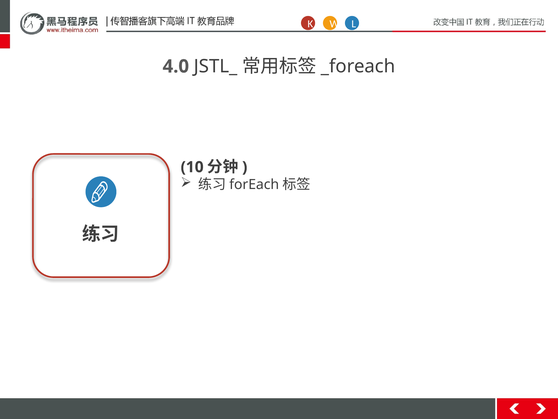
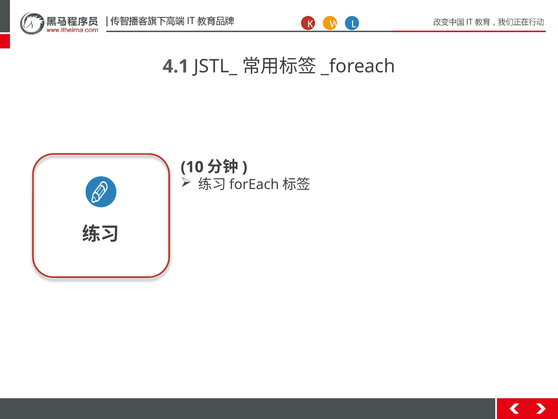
4.0: 4.0 -> 4.1
